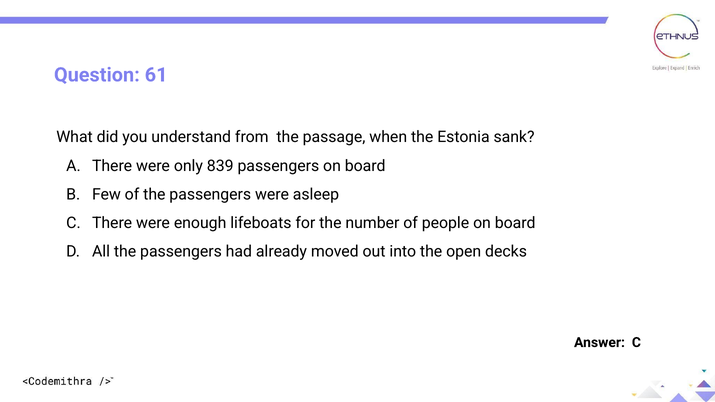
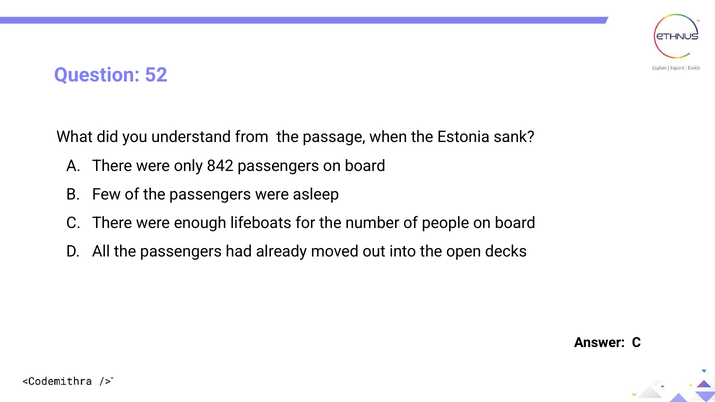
61: 61 -> 52
839: 839 -> 842
